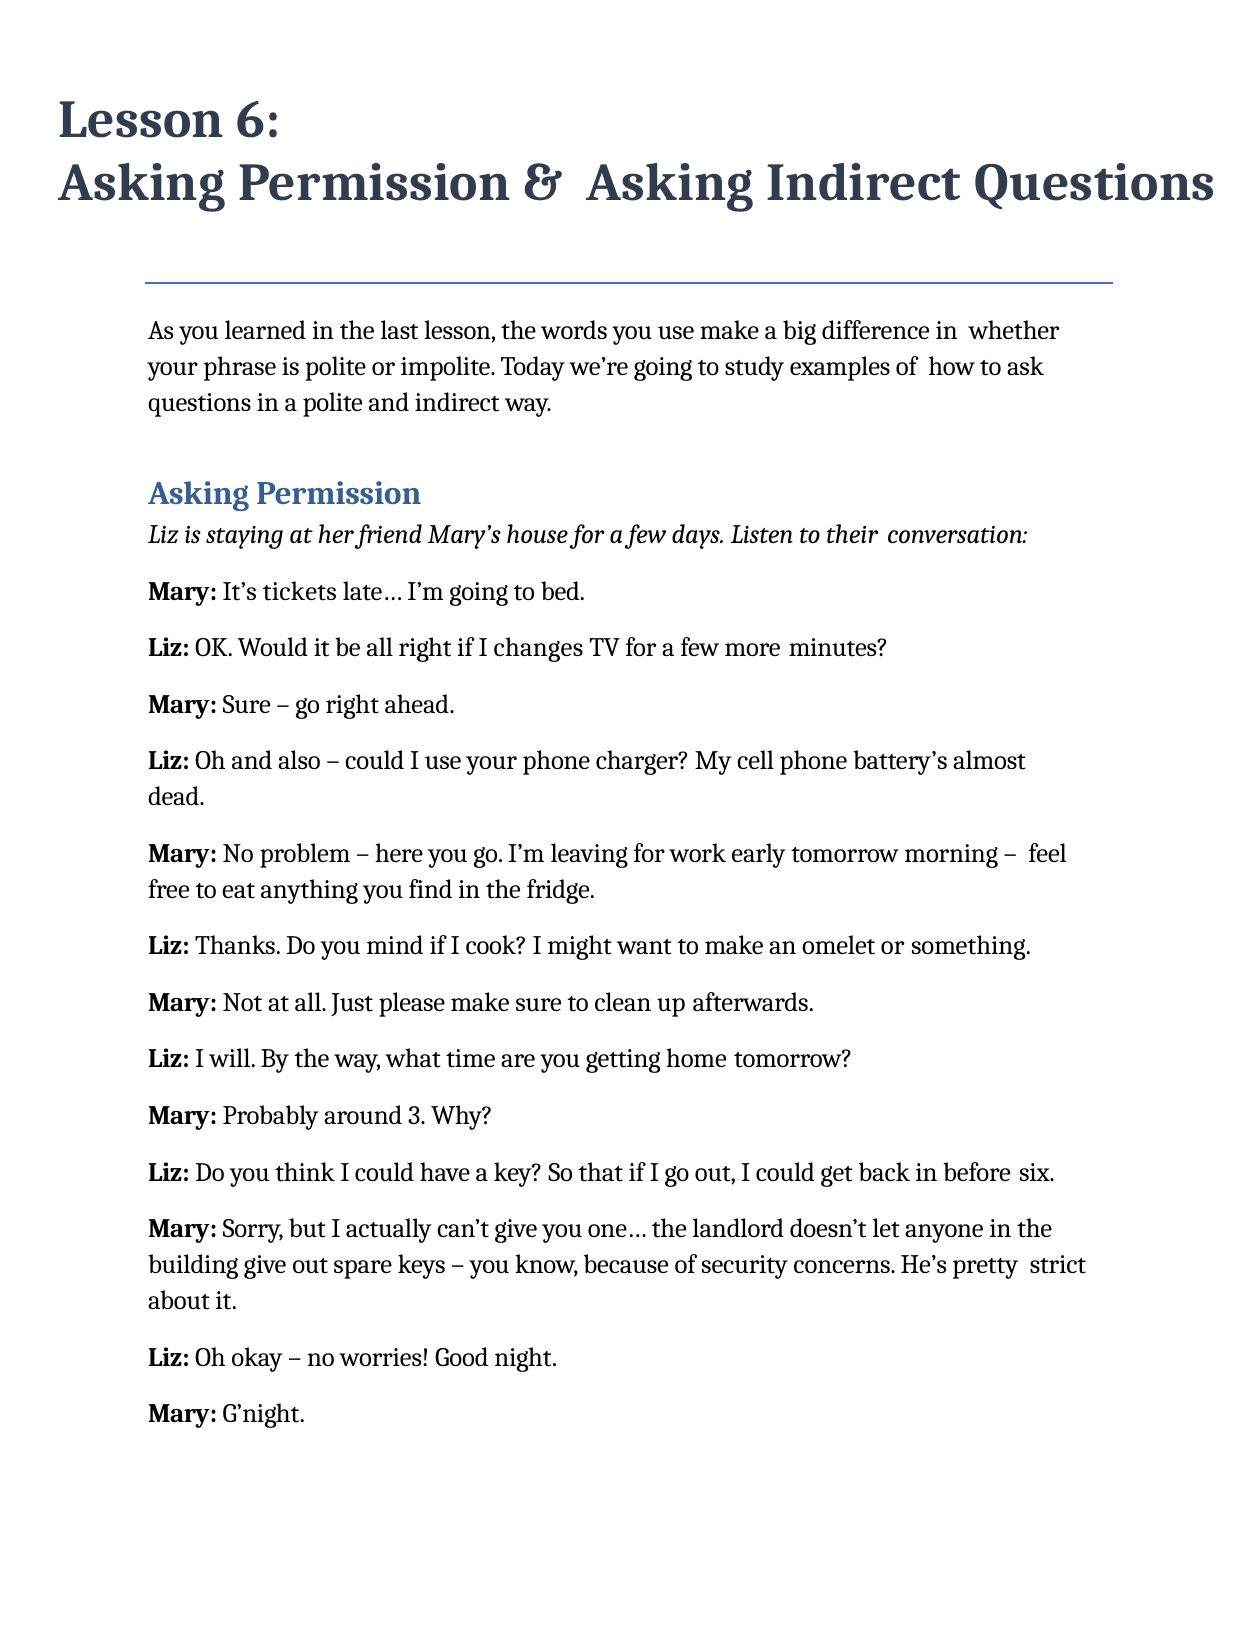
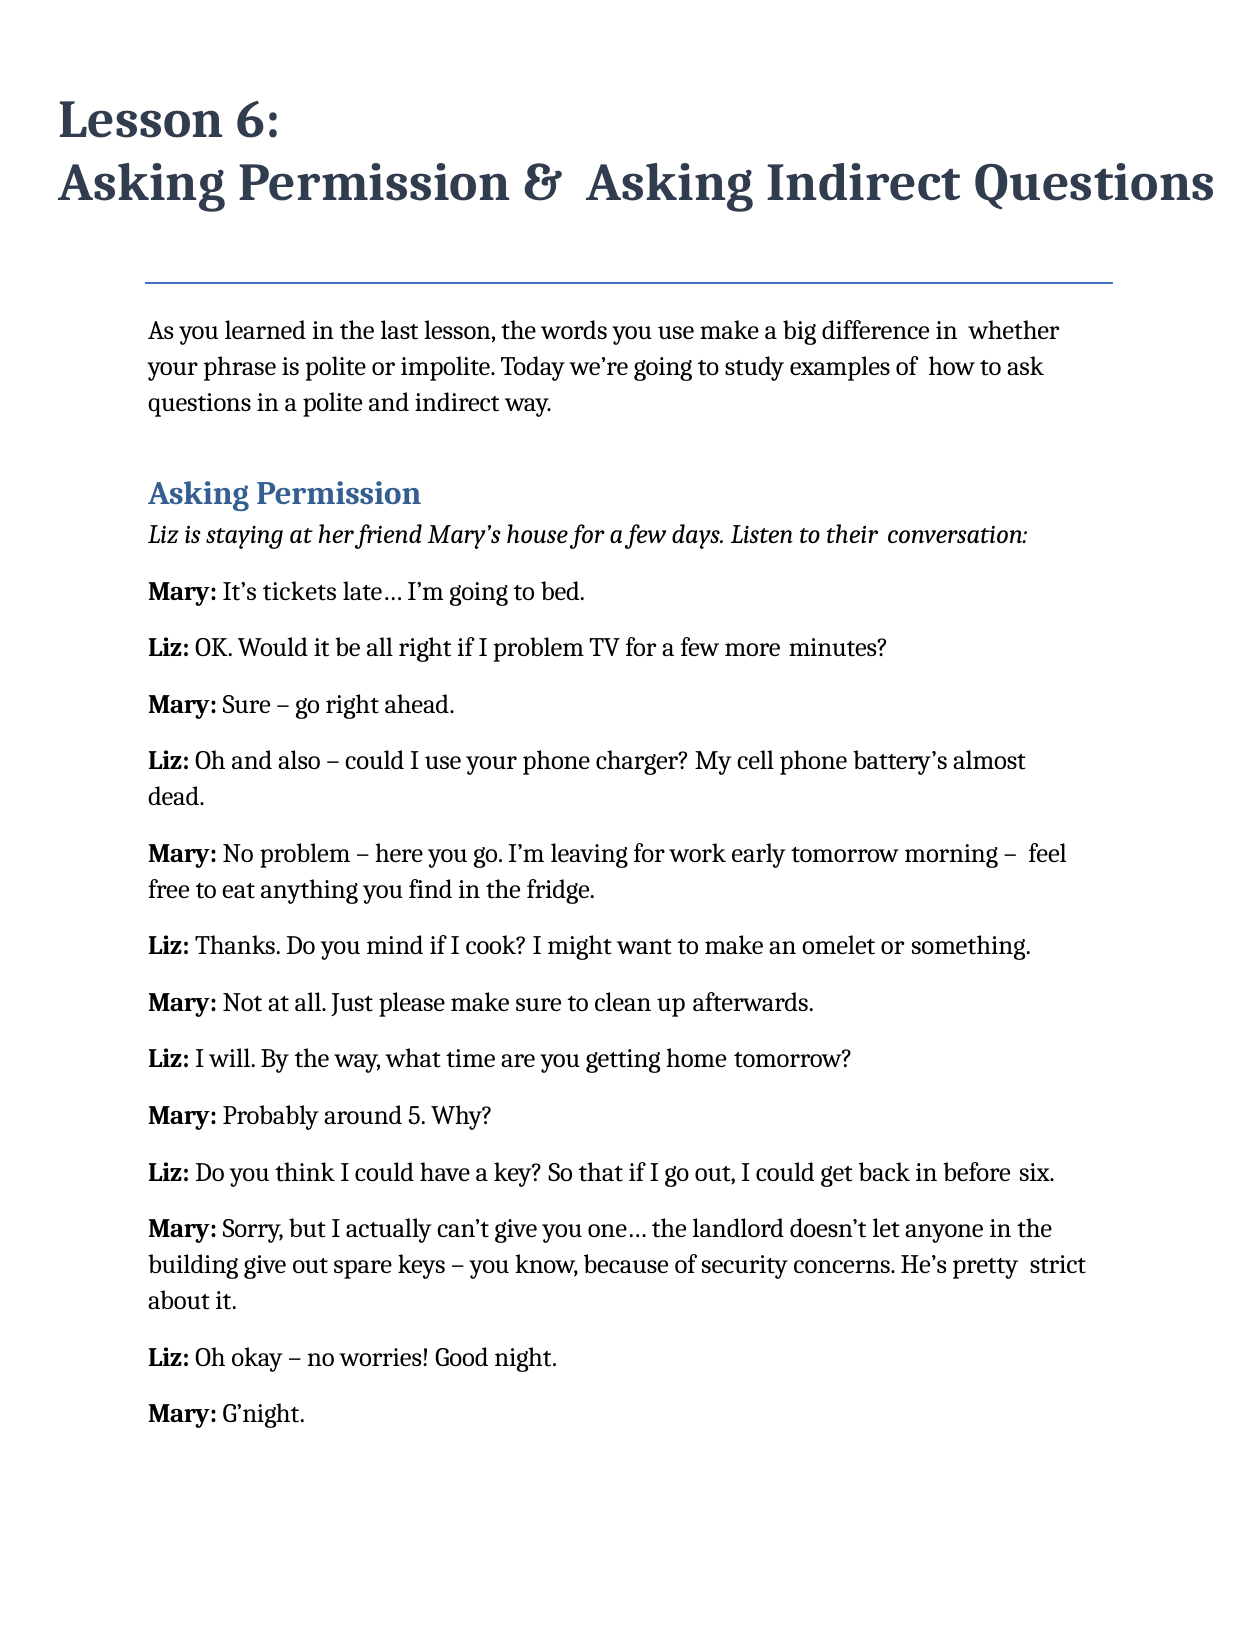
I changes: changes -> problem
3: 3 -> 5
